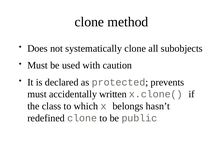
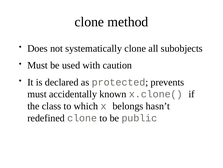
written: written -> known
